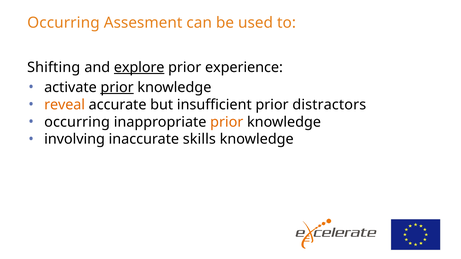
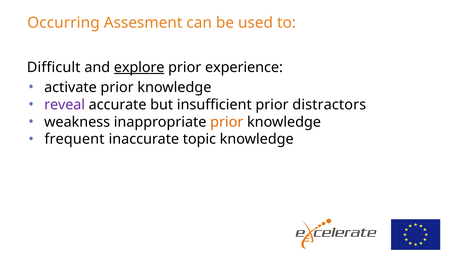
Shifting: Shifting -> Difficult
prior at (117, 88) underline: present -> none
reveal colour: orange -> purple
occurring at (77, 122): occurring -> weakness
involving: involving -> frequent
skills: skills -> topic
